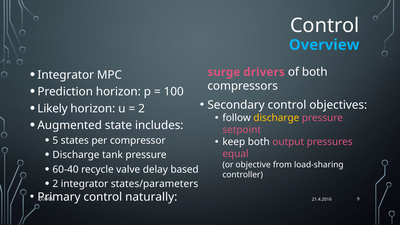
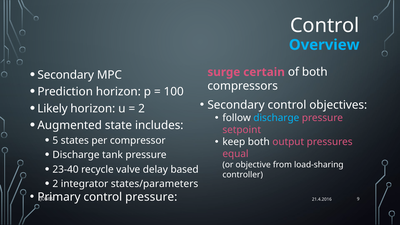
Integrator at (66, 75): Integrator -> Secondary
drivers: drivers -> certain
discharge at (276, 118) colour: yellow -> light blue
60-40: 60-40 -> 23-40
control naturally: naturally -> pressure
